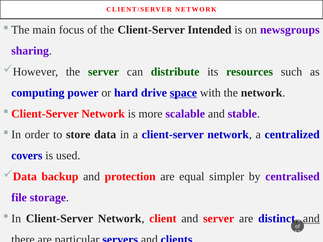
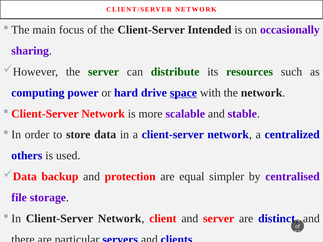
newsgroups: newsgroups -> occasionally
covers: covers -> others
and at (311, 219) underline: present -> none
